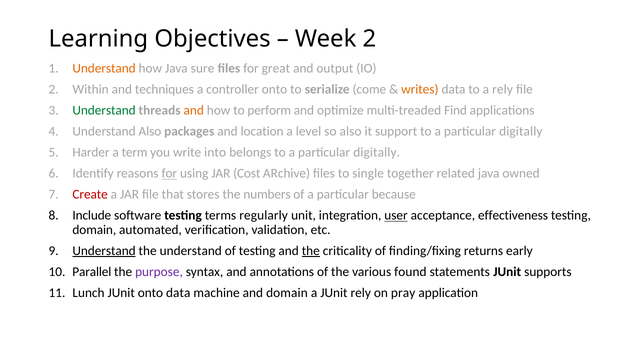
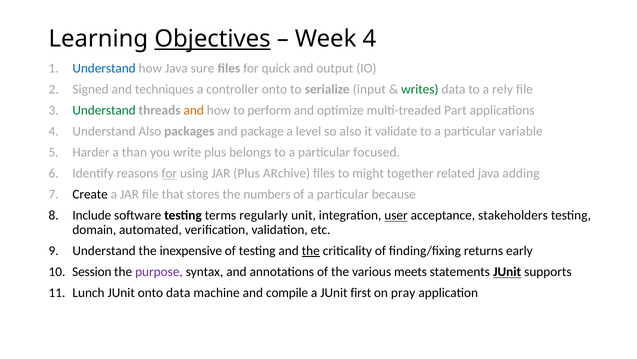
Objectives underline: none -> present
Week 2: 2 -> 4
Understand at (104, 68) colour: orange -> blue
great: great -> quick
Within: Within -> Signed
come: come -> input
writes colour: orange -> green
Find: Find -> Part
location: location -> package
support: support -> validate
digitally at (521, 131): digitally -> variable
term: term -> than
write into: into -> plus
digitally at (377, 152): digitally -> focused
JAR Cost: Cost -> Plus
single: single -> might
owned: owned -> adding
Create colour: red -> black
effectiveness: effectiveness -> stakeholders
Understand at (104, 250) underline: present -> none
the understand: understand -> inexpensive
Parallel: Parallel -> Session
found: found -> meets
JUnit at (507, 271) underline: none -> present
and domain: domain -> compile
JUnit rely: rely -> first
